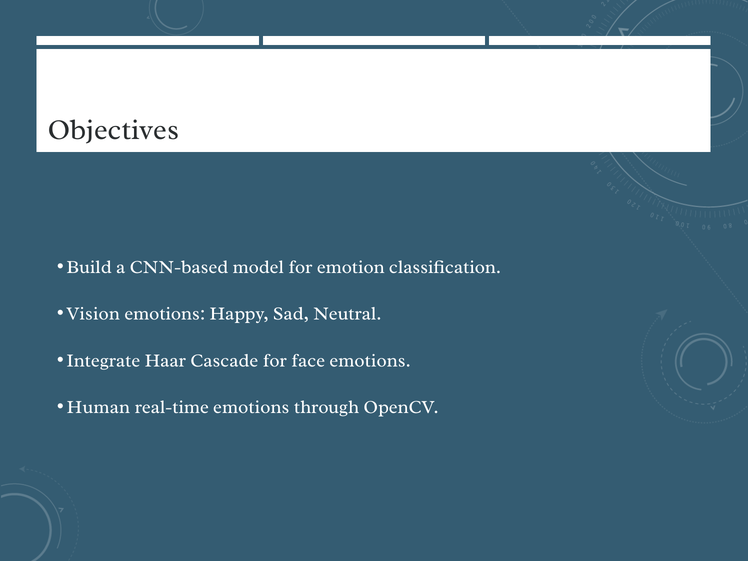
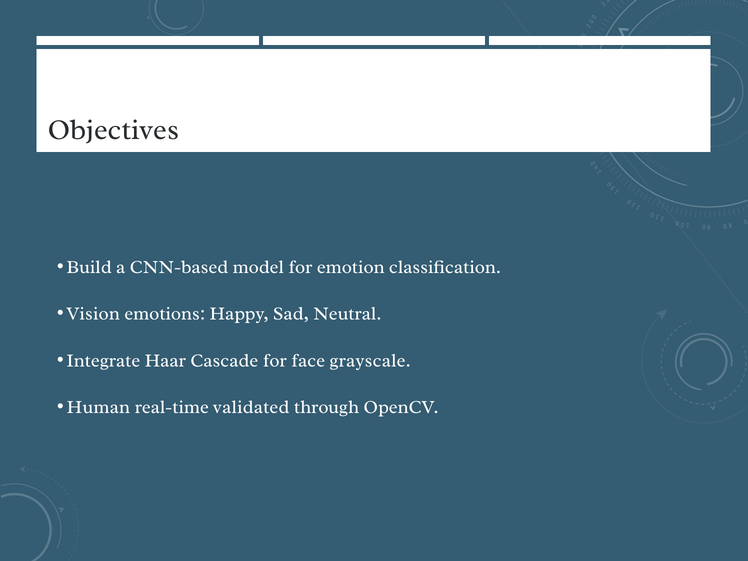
face emotions: emotions -> grayscale
real-time emotions: emotions -> validated
